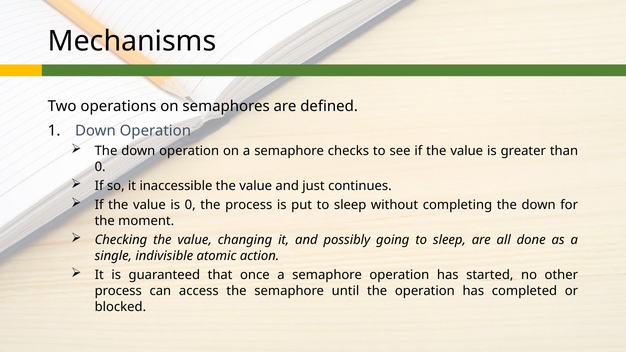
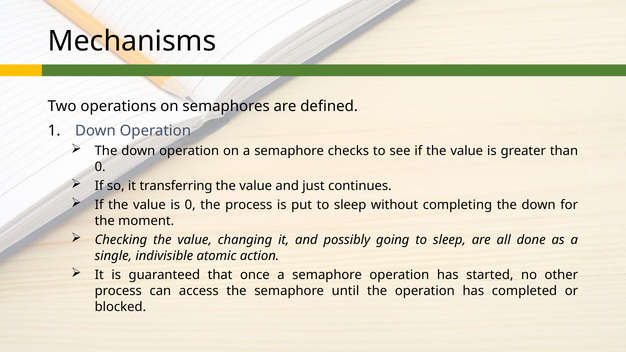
inaccessible: inaccessible -> transferring
